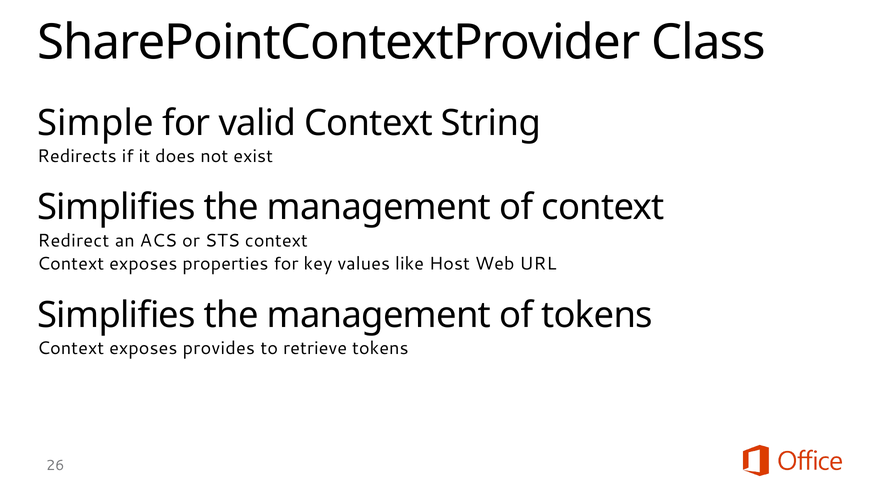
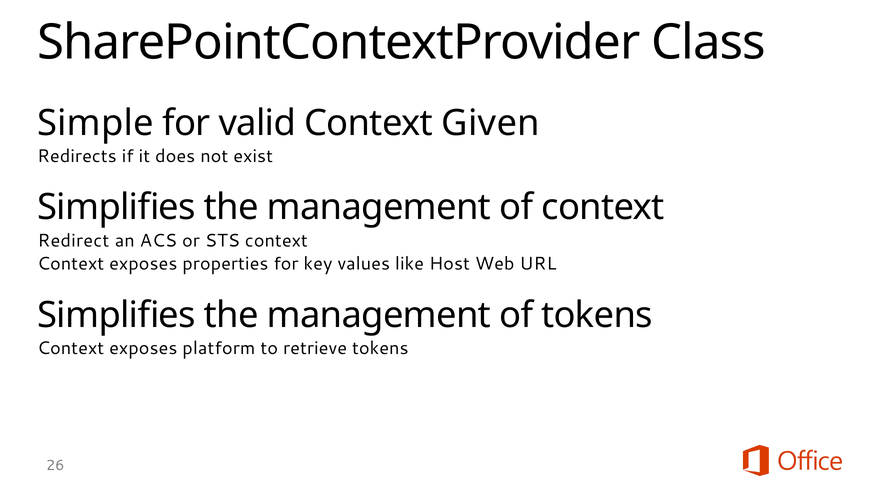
String: String -> Given
provides: provides -> platform
